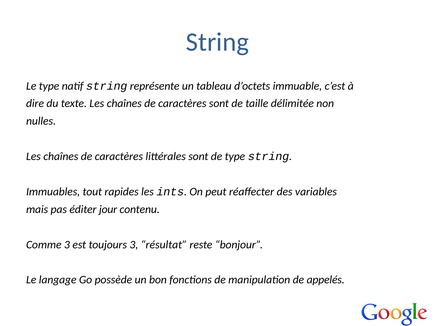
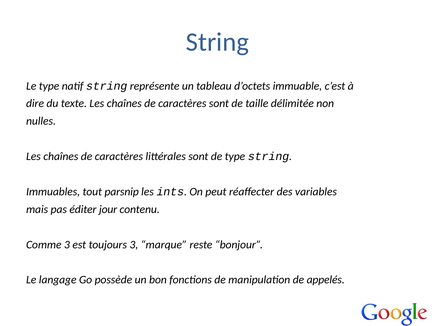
rapides: rapides -> parsnip
résultat: résultat -> marque
